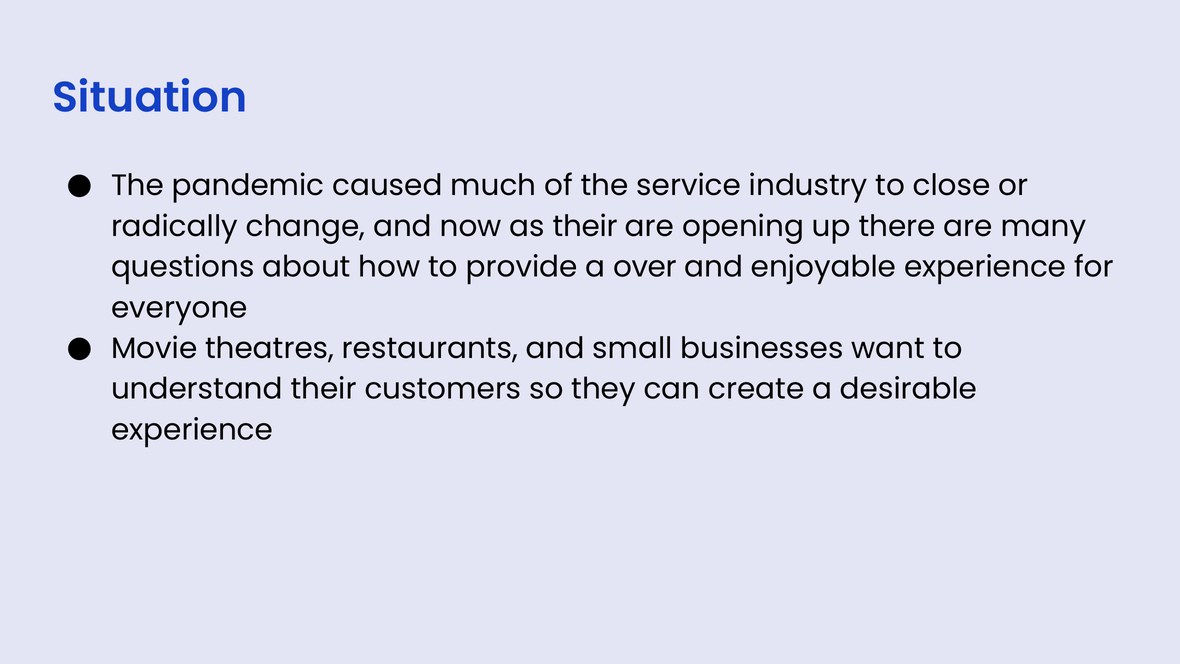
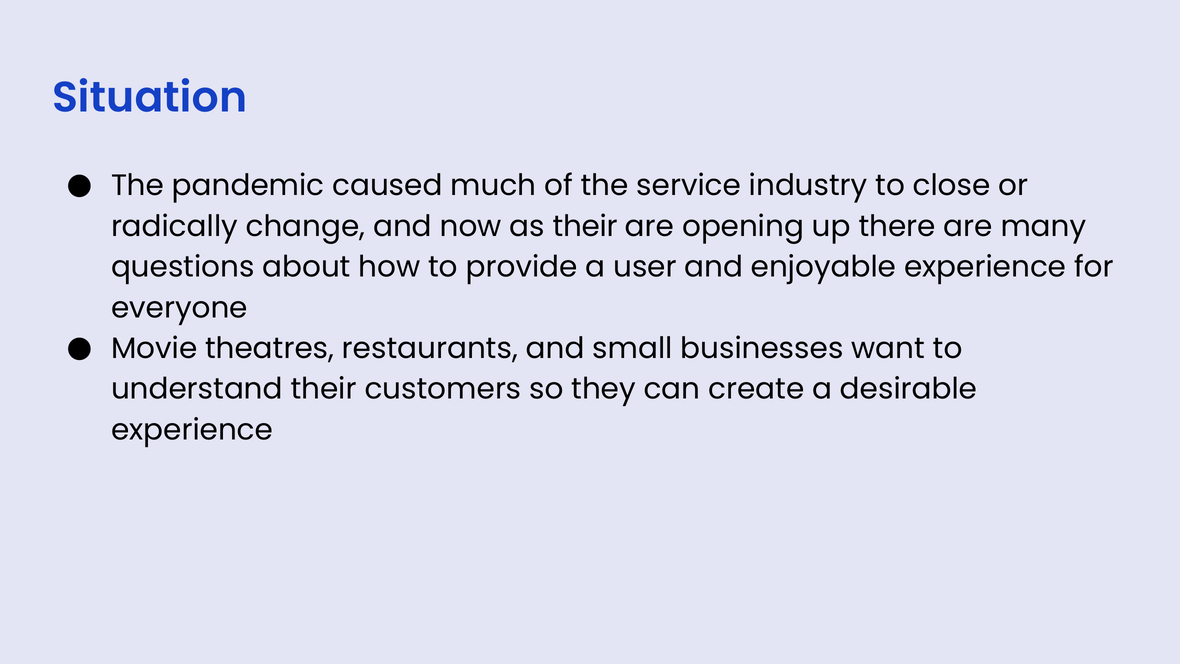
over: over -> user
